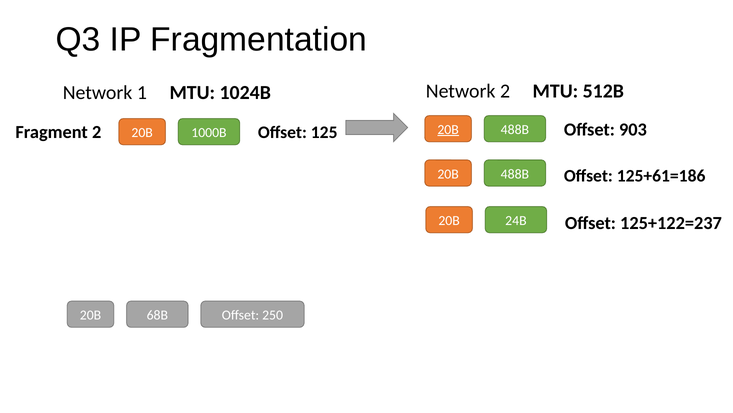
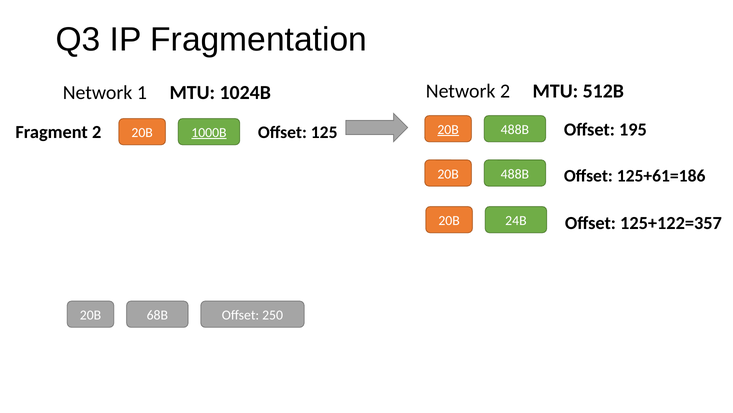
903: 903 -> 195
1000B underline: none -> present
125+122=237: 125+122=237 -> 125+122=357
